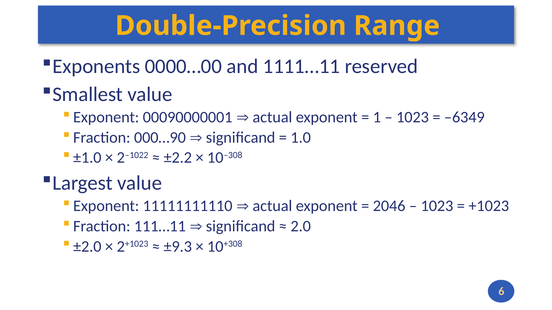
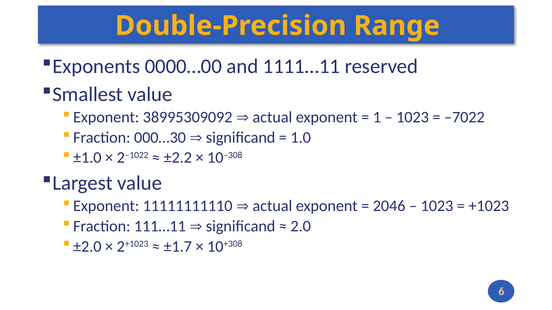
00090000001: 00090000001 -> 38995309092
–6349: –6349 -> –7022
000…90: 000…90 -> 000…30
±9.3: ±9.3 -> ±1.7
